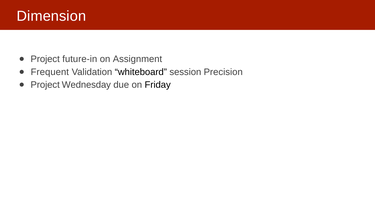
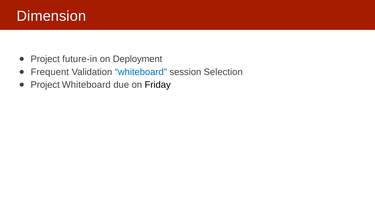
Assignment: Assignment -> Deployment
whiteboard at (141, 72) colour: black -> blue
Precision: Precision -> Selection
Project Wednesday: Wednesday -> Whiteboard
